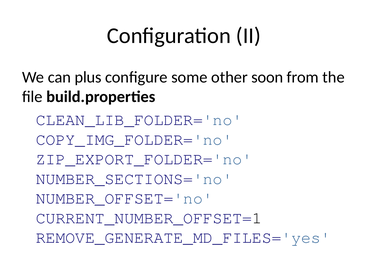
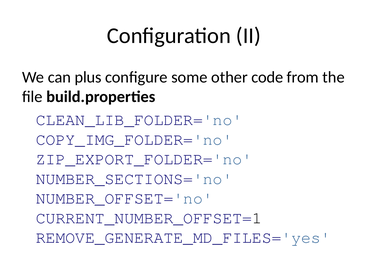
soon: soon -> code
